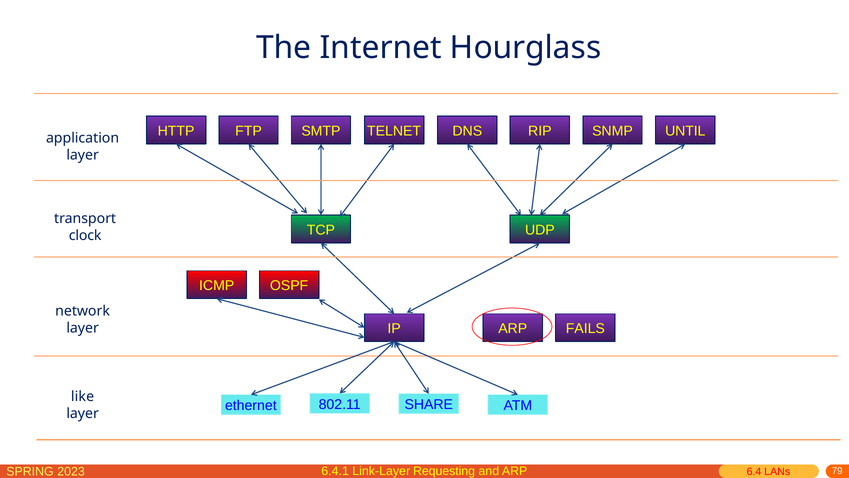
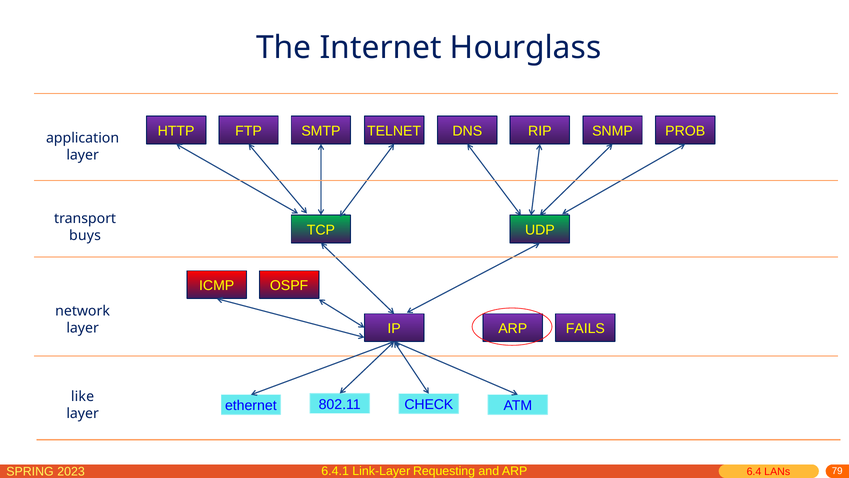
UNTIL: UNTIL -> PROB
clock: clock -> buys
SHARE: SHARE -> CHECK
